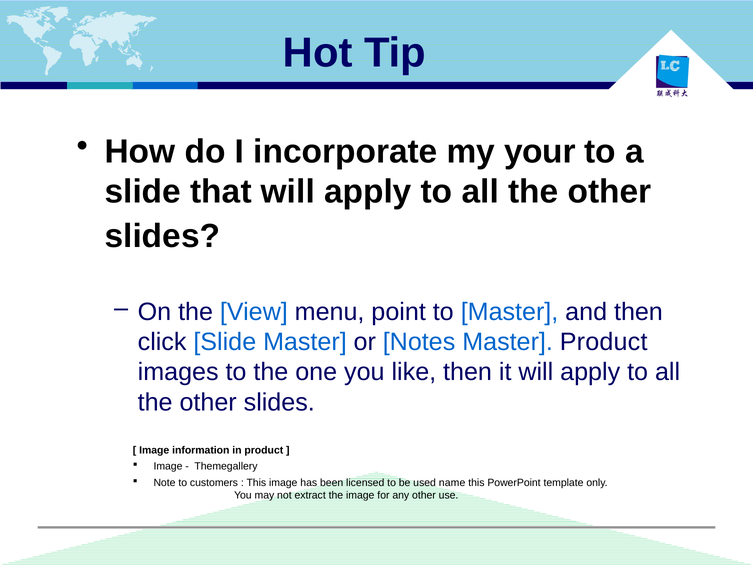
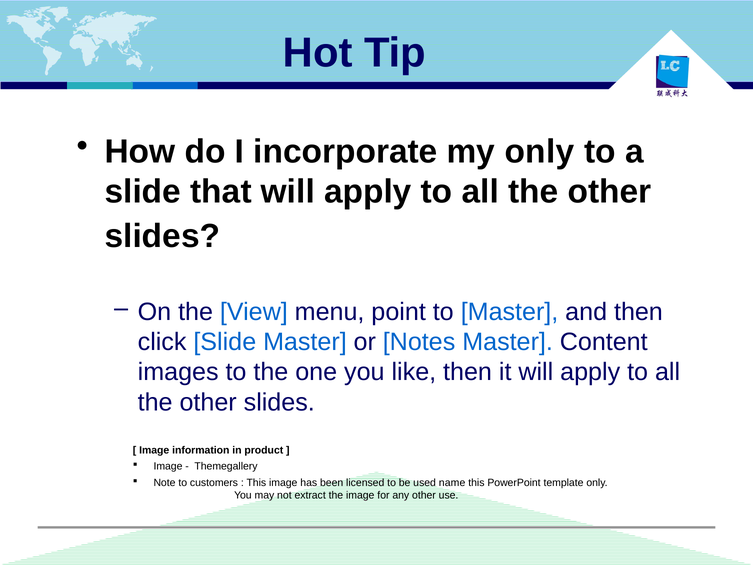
my your: your -> only
Master Product: Product -> Content
